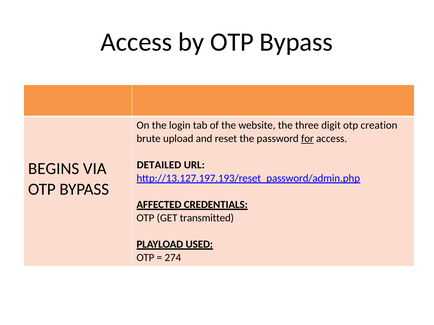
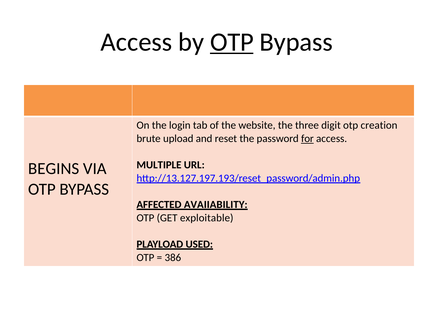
OTP at (232, 42) underline: none -> present
DETAILED: DETAILED -> MULTIPLE
CREDENTIALS: CREDENTIALS -> AVAIIABILITY
transmitted: transmitted -> exploitable
274: 274 -> 386
